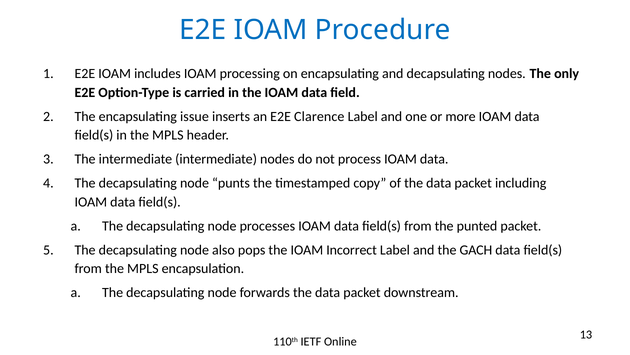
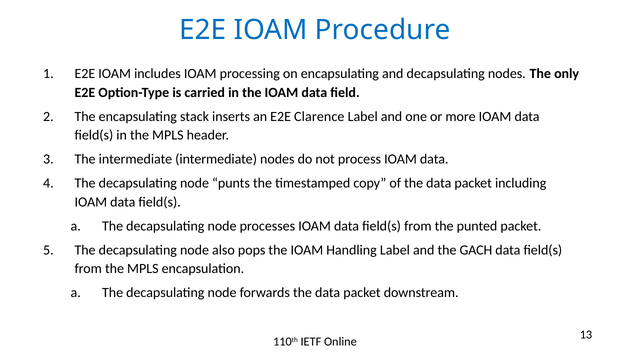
issue: issue -> stack
Incorrect: Incorrect -> Handling
